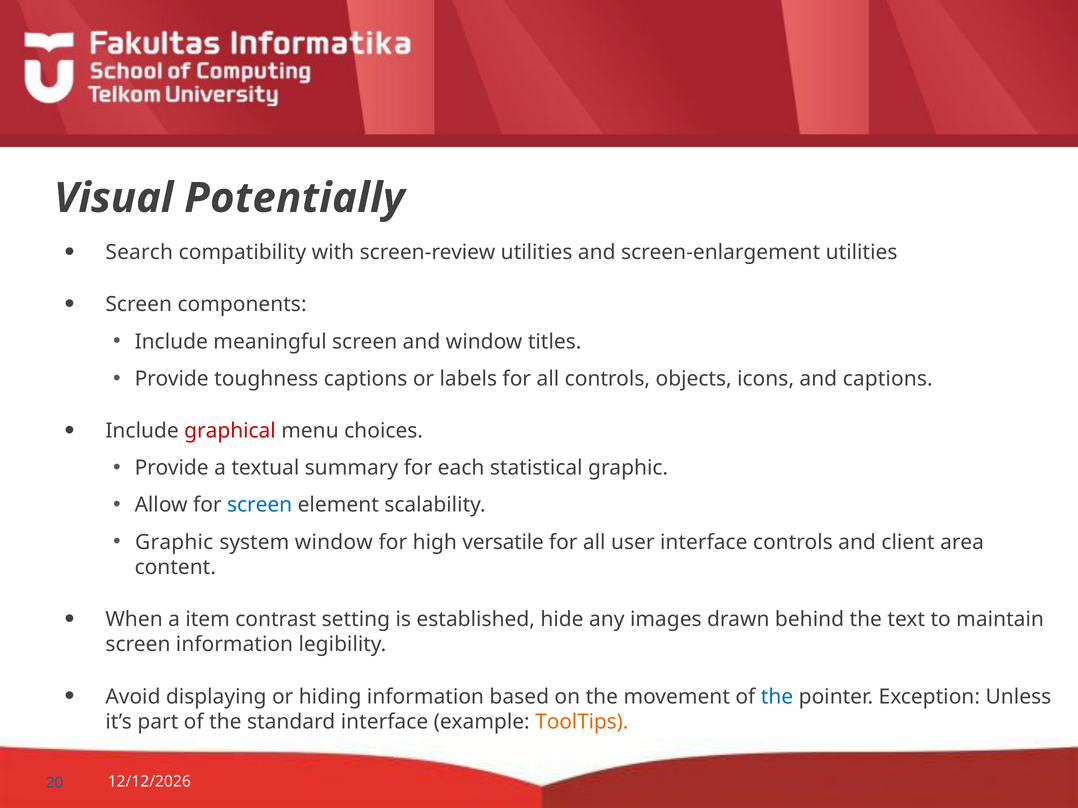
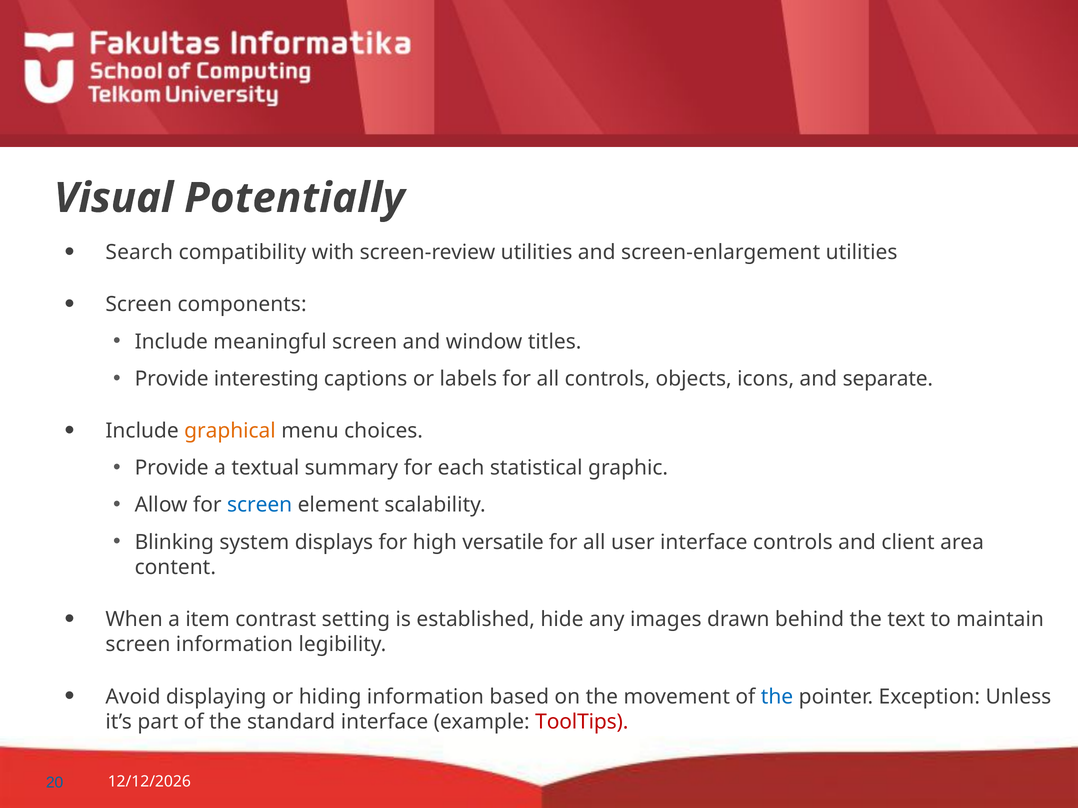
toughness: toughness -> interesting
and captions: captions -> separate
graphical colour: red -> orange
Graphic at (174, 542): Graphic -> Blinking
system window: window -> displays
ToolTips colour: orange -> red
